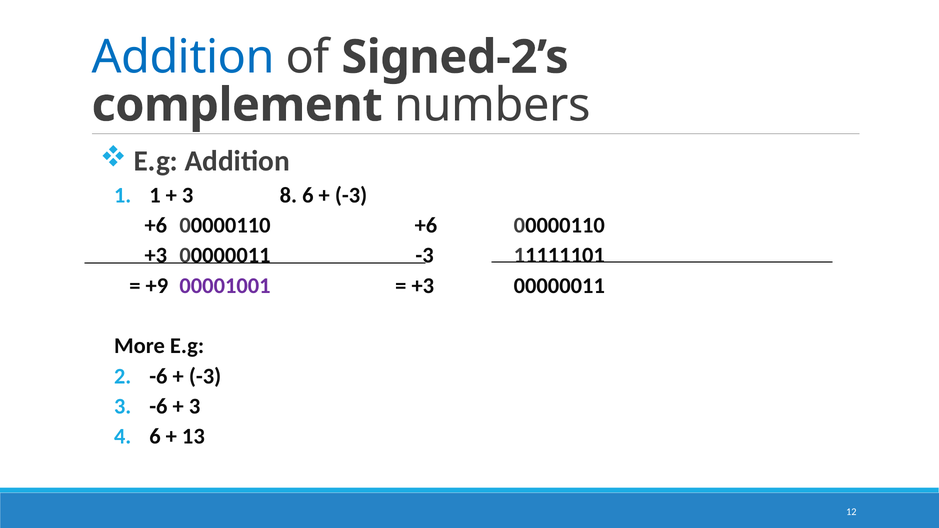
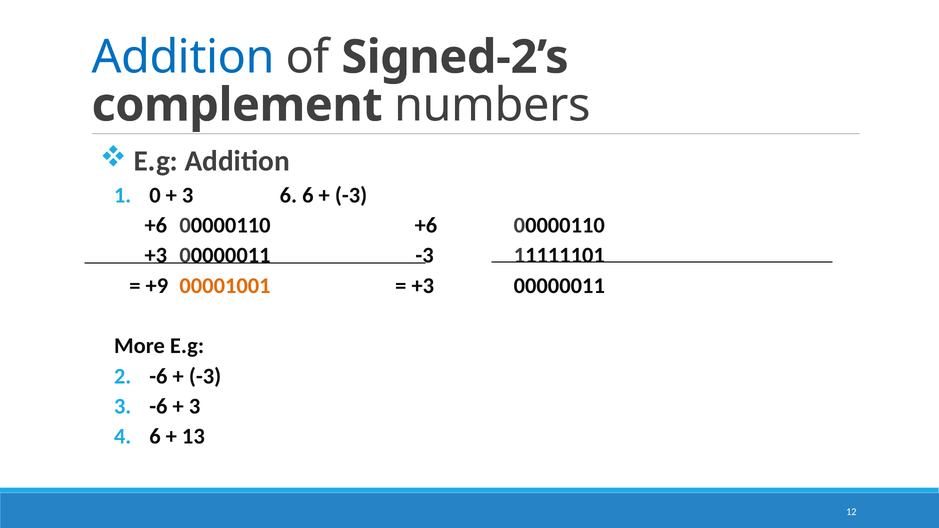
1 at (155, 195): 1 -> 0
3 8: 8 -> 6
00001001 colour: purple -> orange
